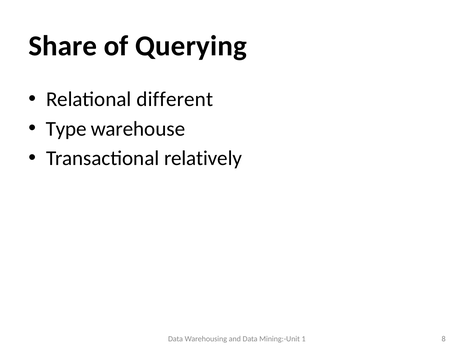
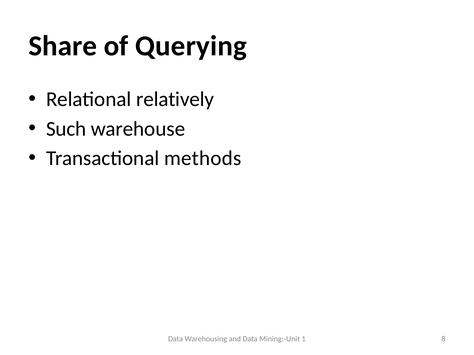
different: different -> relatively
Type: Type -> Such
relatively: relatively -> methods
